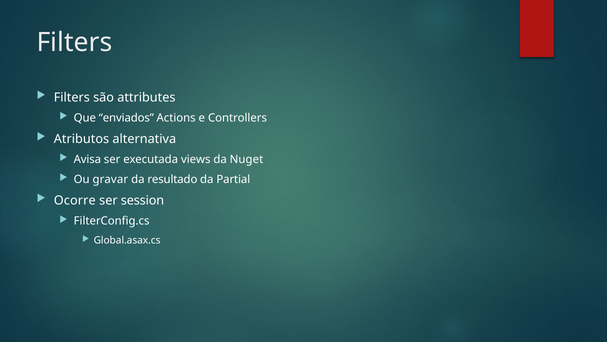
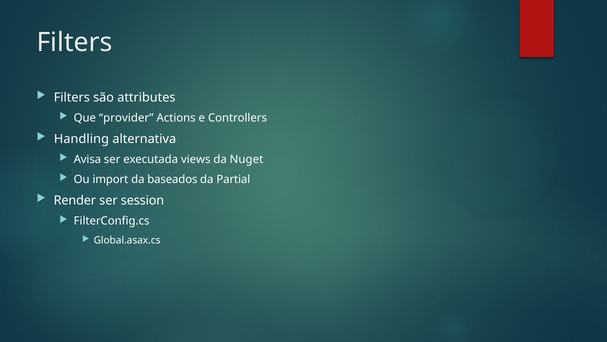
enviados: enviados -> provider
Atributos: Atributos -> Handling
gravar: gravar -> import
resultado: resultado -> baseados
Ocorre: Ocorre -> Render
